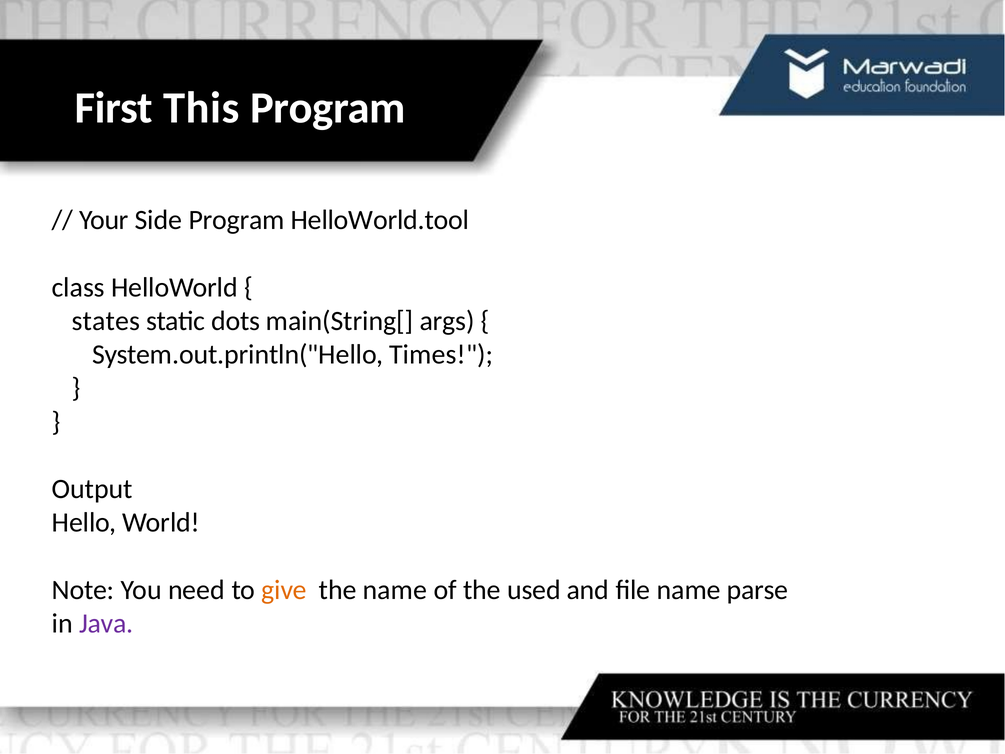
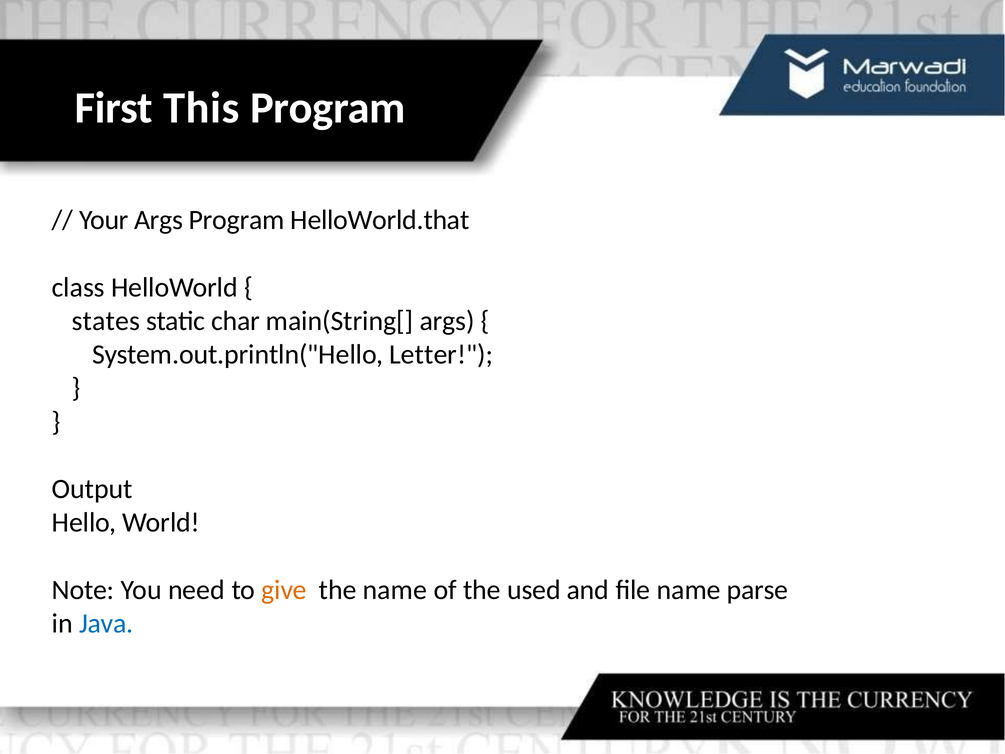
Your Side: Side -> Args
HelloWorld.tool: HelloWorld.tool -> HelloWorld.that
dots: dots -> char
Times: Times -> Letter
Java colour: purple -> blue
